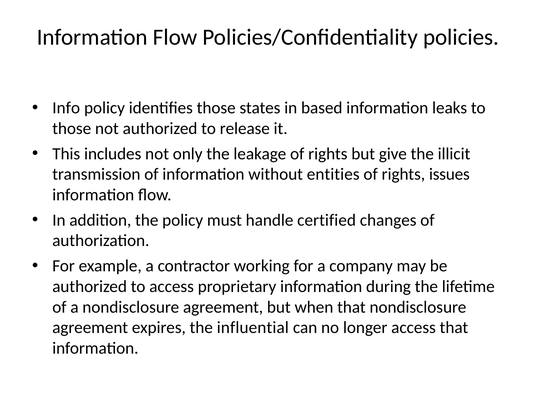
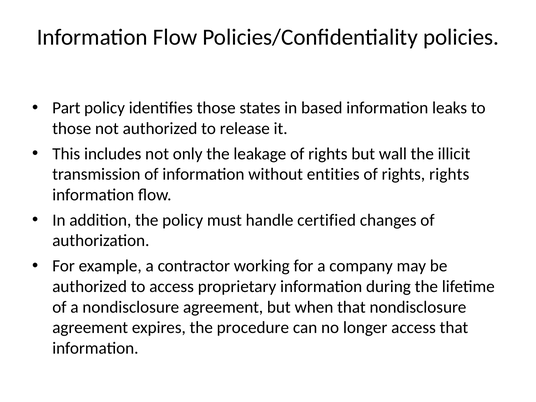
Info: Info -> Part
give: give -> wall
rights issues: issues -> rights
influential: influential -> procedure
